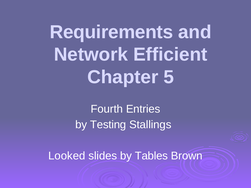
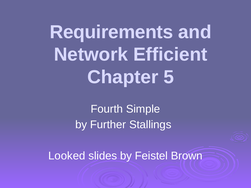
Entries: Entries -> Simple
Testing: Testing -> Further
Tables: Tables -> Feistel
